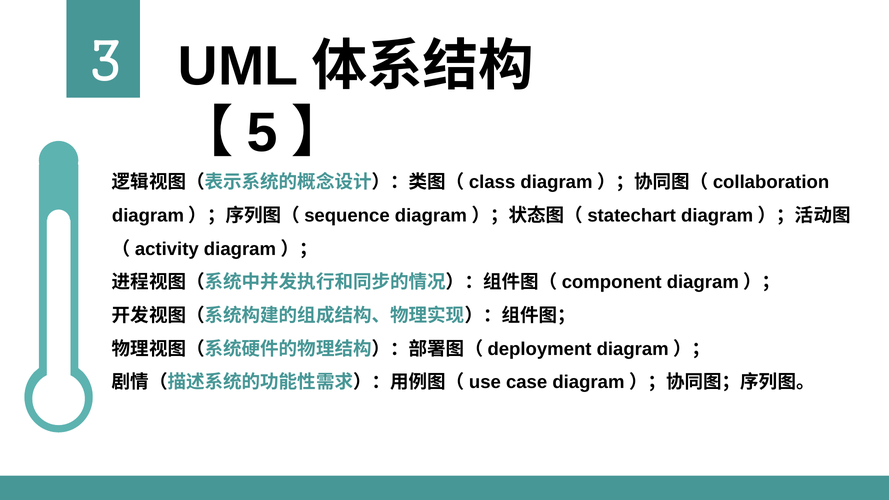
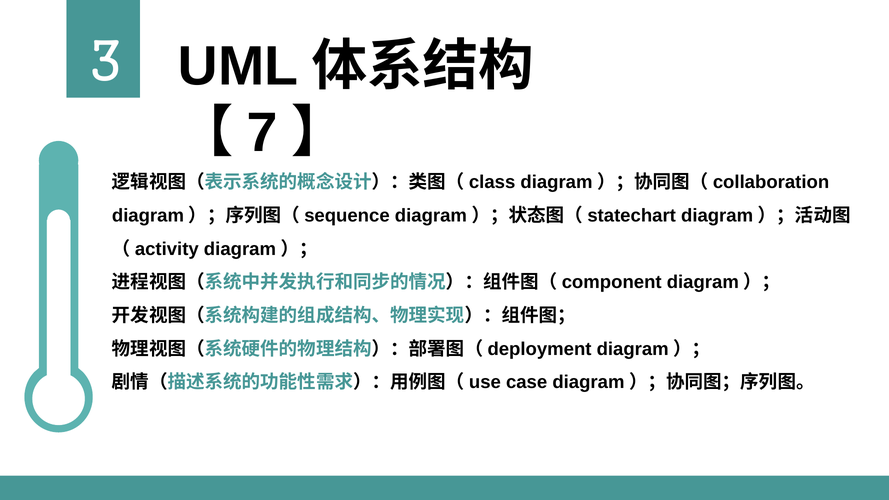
5: 5 -> 7
